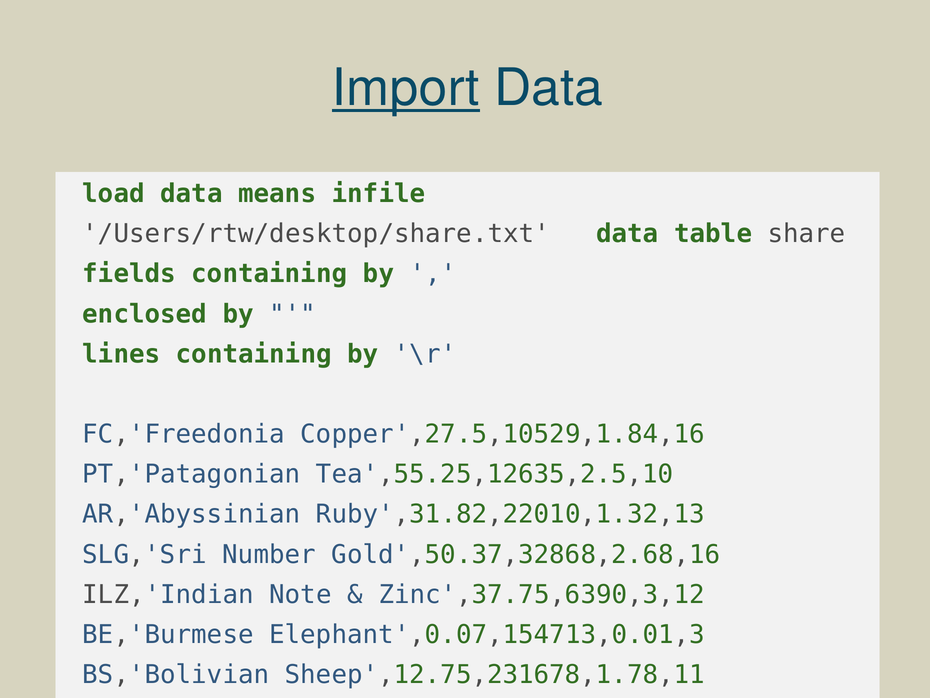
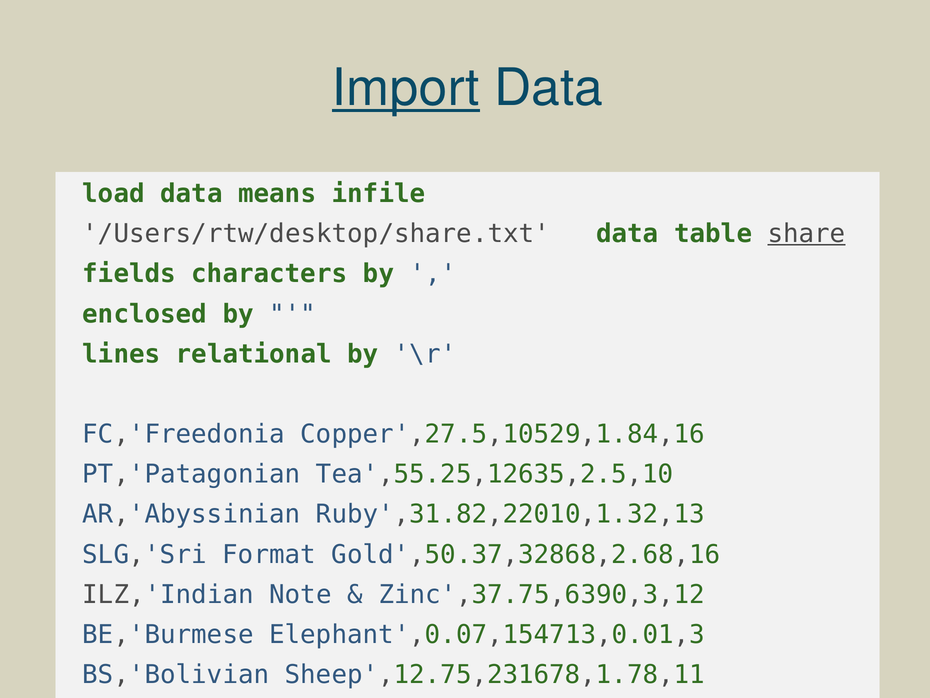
share underline: none -> present
fields containing: containing -> characters
lines containing: containing -> relational
Number: Number -> Format
